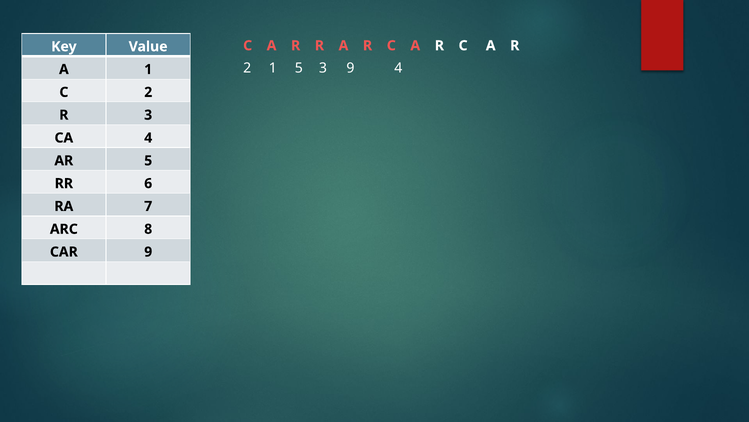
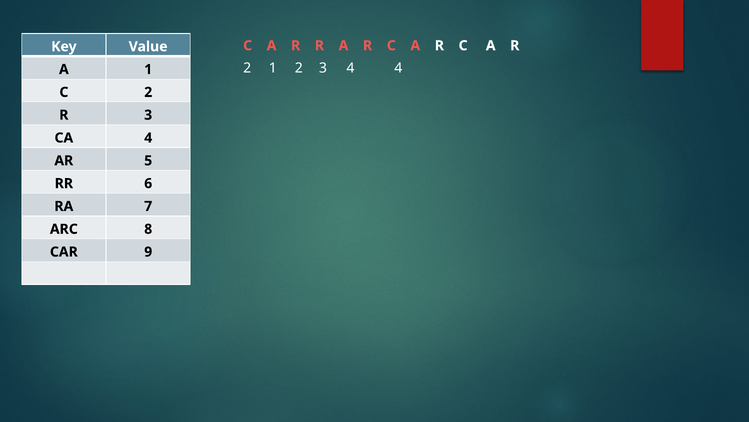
1 5: 5 -> 2
3 9: 9 -> 4
